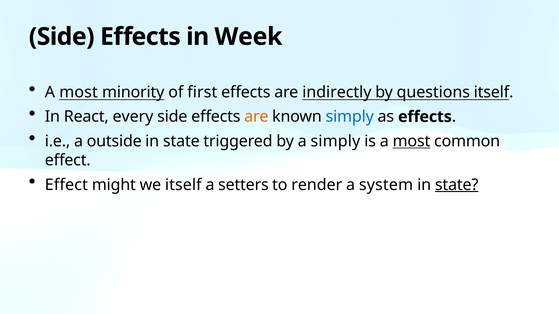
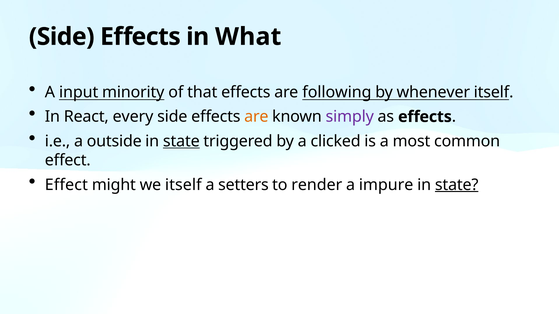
Week: Week -> What
most at (79, 92): most -> input
first: first -> that
indirectly: indirectly -> following
questions: questions -> whenever
simply at (350, 117) colour: blue -> purple
state at (181, 141) underline: none -> present
a simply: simply -> clicked
most at (411, 141) underline: present -> none
system: system -> impure
